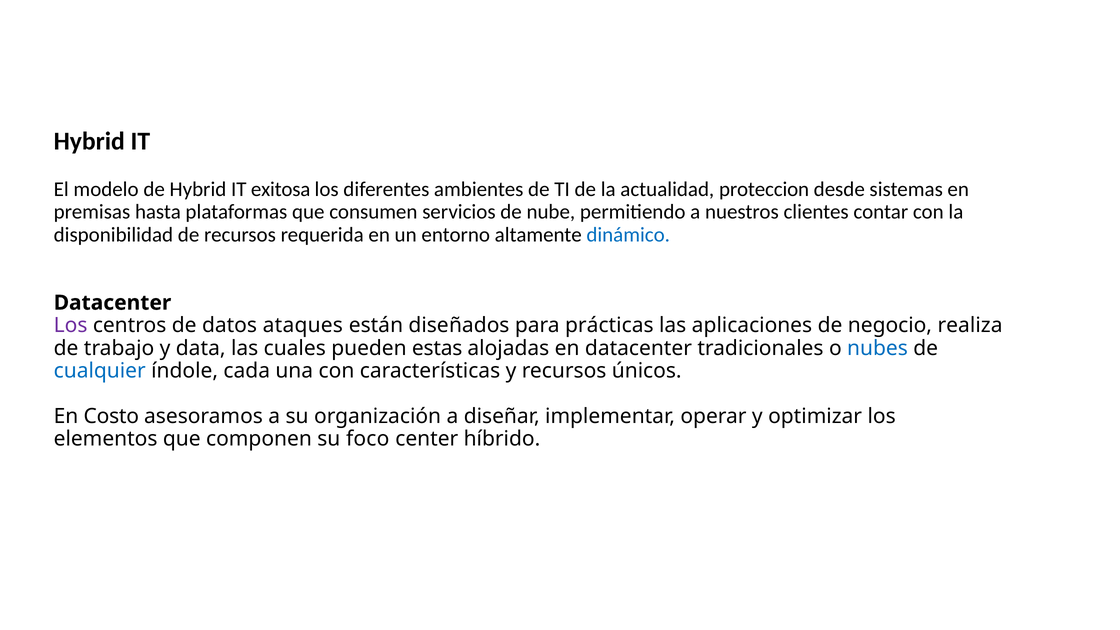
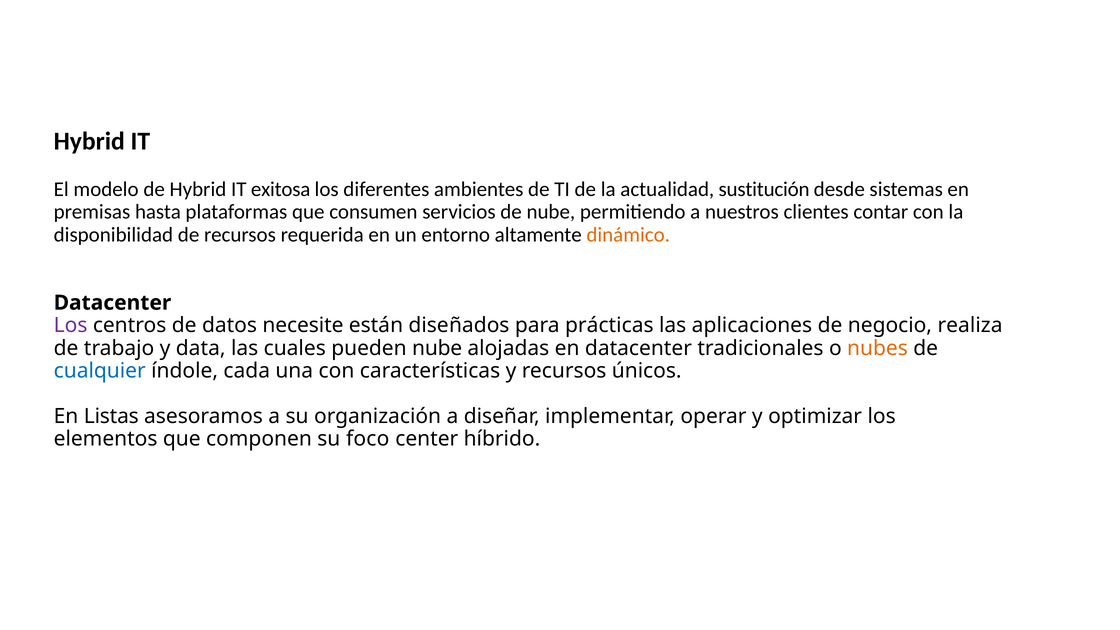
proteccion: proteccion -> sustitución
dinámico colour: blue -> orange
ataques: ataques -> necesite
pueden estas: estas -> nube
nubes colour: blue -> orange
Costo: Costo -> Listas
